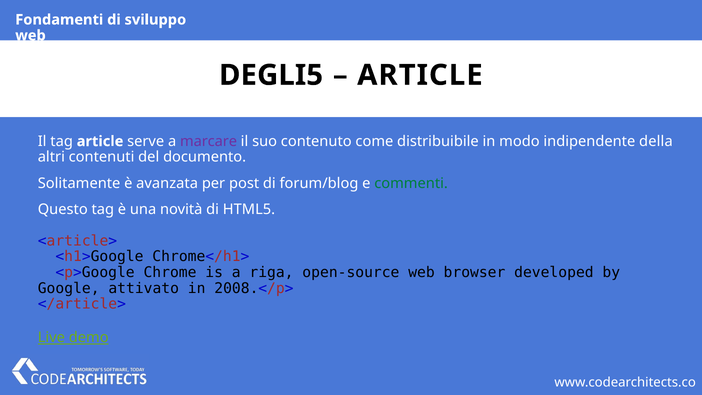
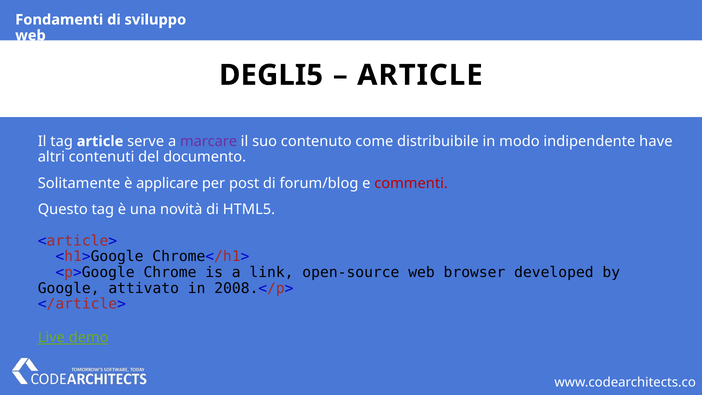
della: della -> have
avanzata: avanzata -> applicare
commenti colour: green -> red
riga: riga -> link
